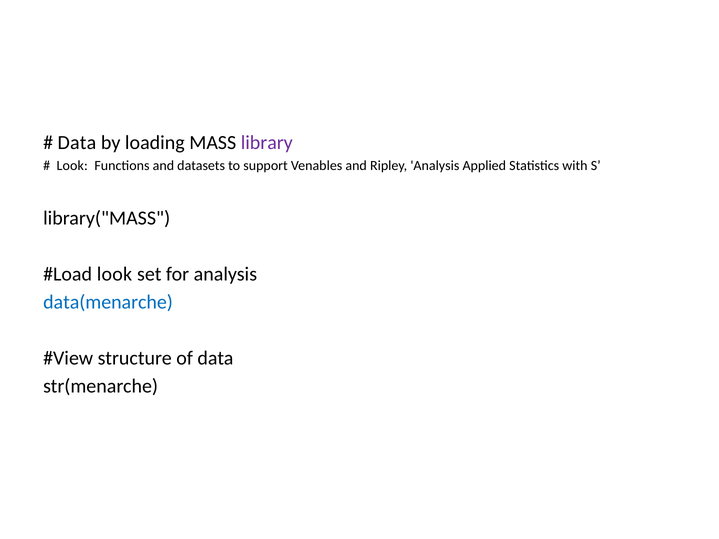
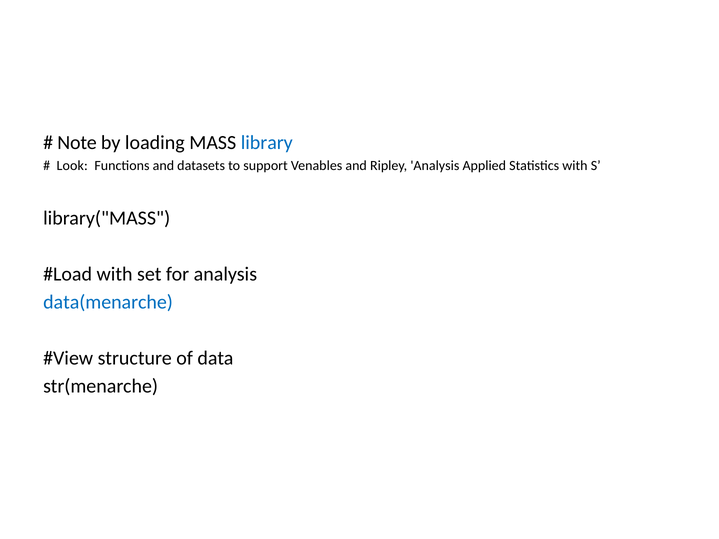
Data at (77, 143): Data -> Note
library colour: purple -> blue
look at (114, 274): look -> with
